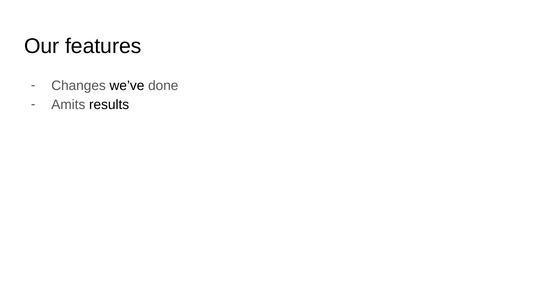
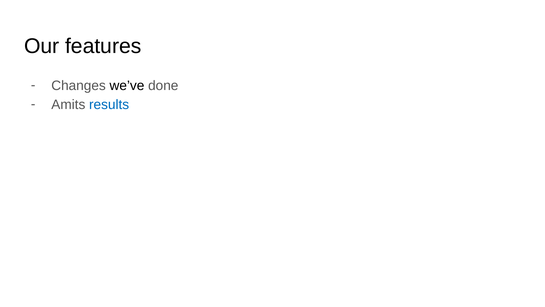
results colour: black -> blue
